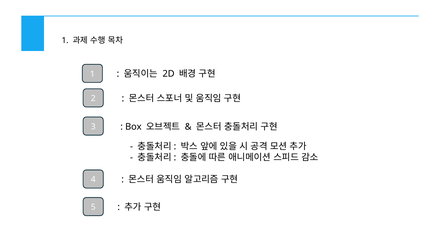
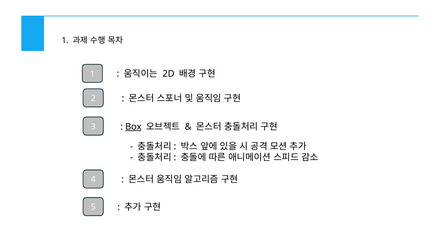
Box underline: none -> present
